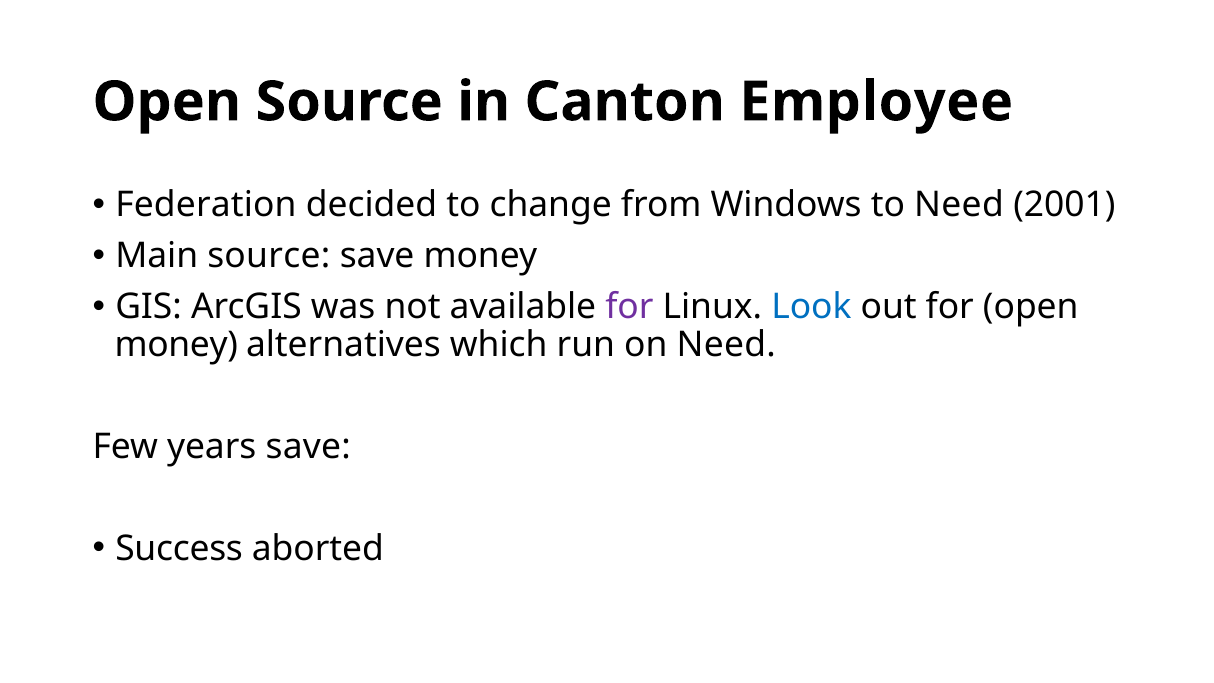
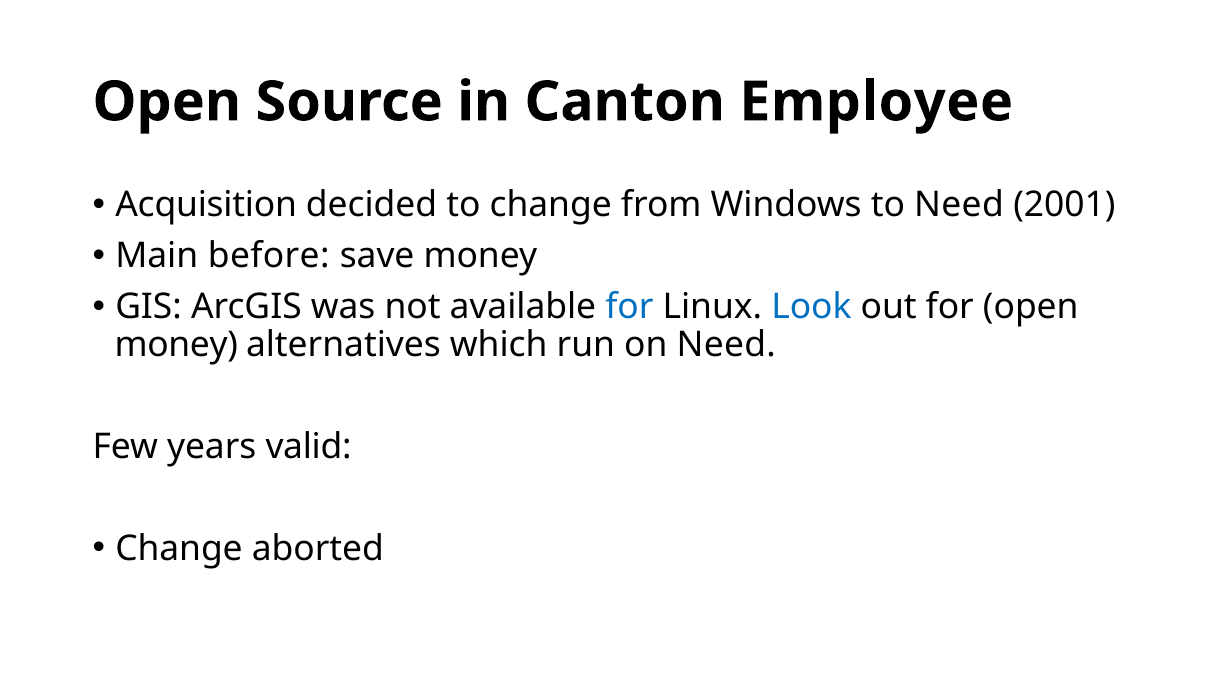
Federation: Federation -> Acquisition
Main source: source -> before
for at (629, 307) colour: purple -> blue
years save: save -> valid
Success at (179, 548): Success -> Change
